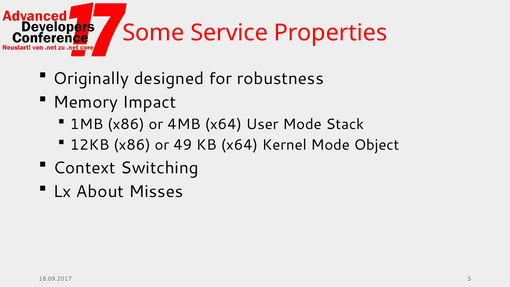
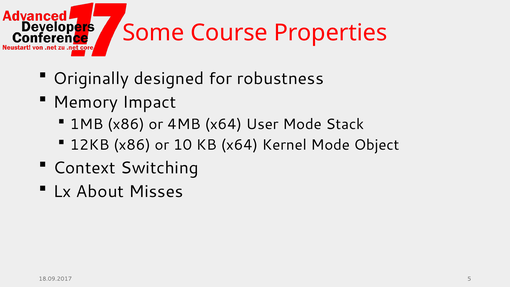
Service: Service -> Course
49: 49 -> 10
